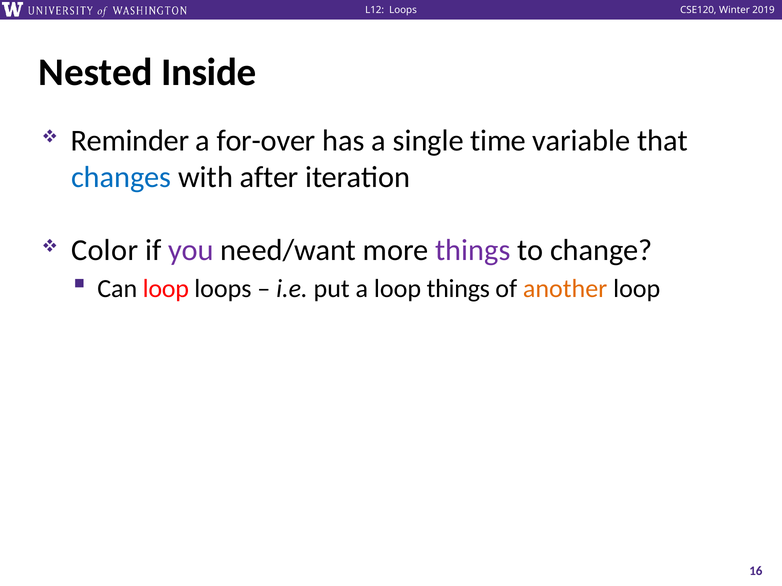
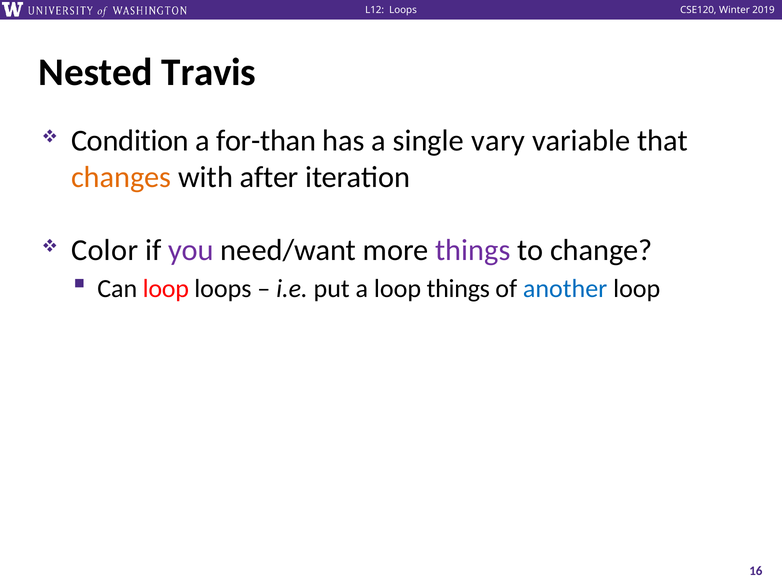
Inside: Inside -> Travis
Reminder: Reminder -> Condition
for-over: for-over -> for-than
time: time -> vary
changes colour: blue -> orange
another colour: orange -> blue
